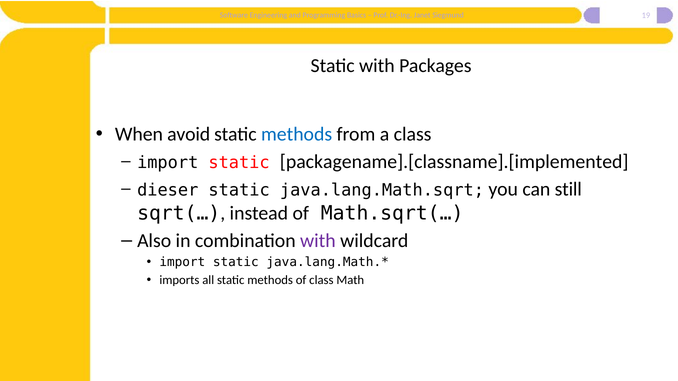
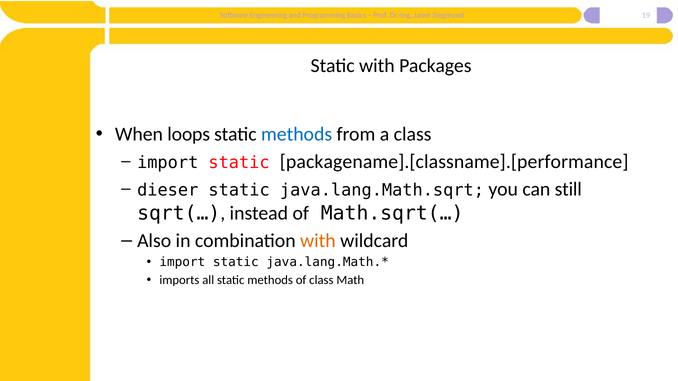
avoid: avoid -> loops
packagename].[classname].[implemented: packagename].[classname].[implemented -> packagename].[classname].[performance
with at (318, 241) colour: purple -> orange
